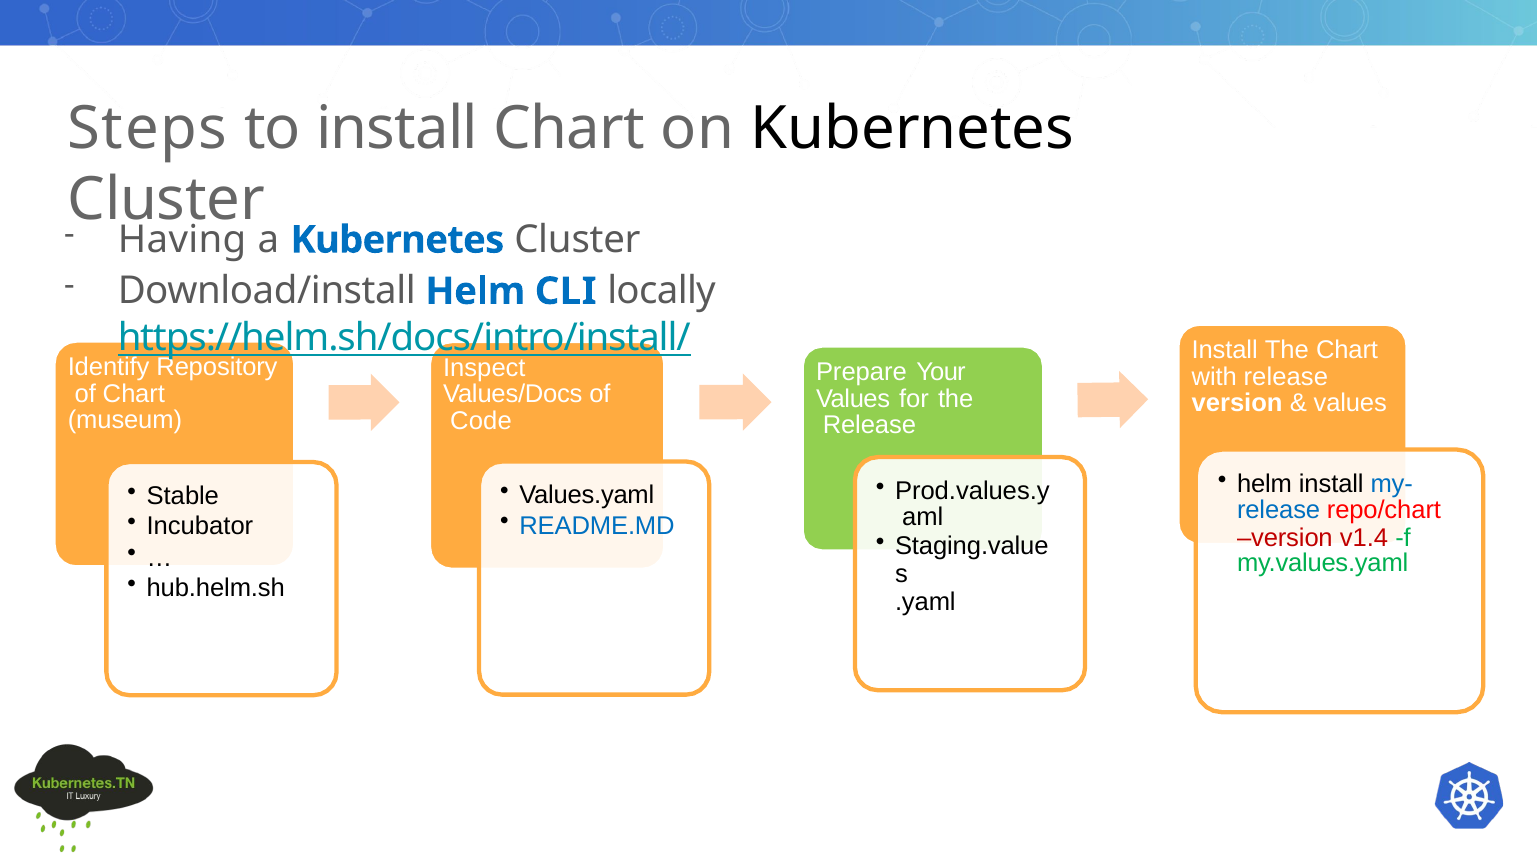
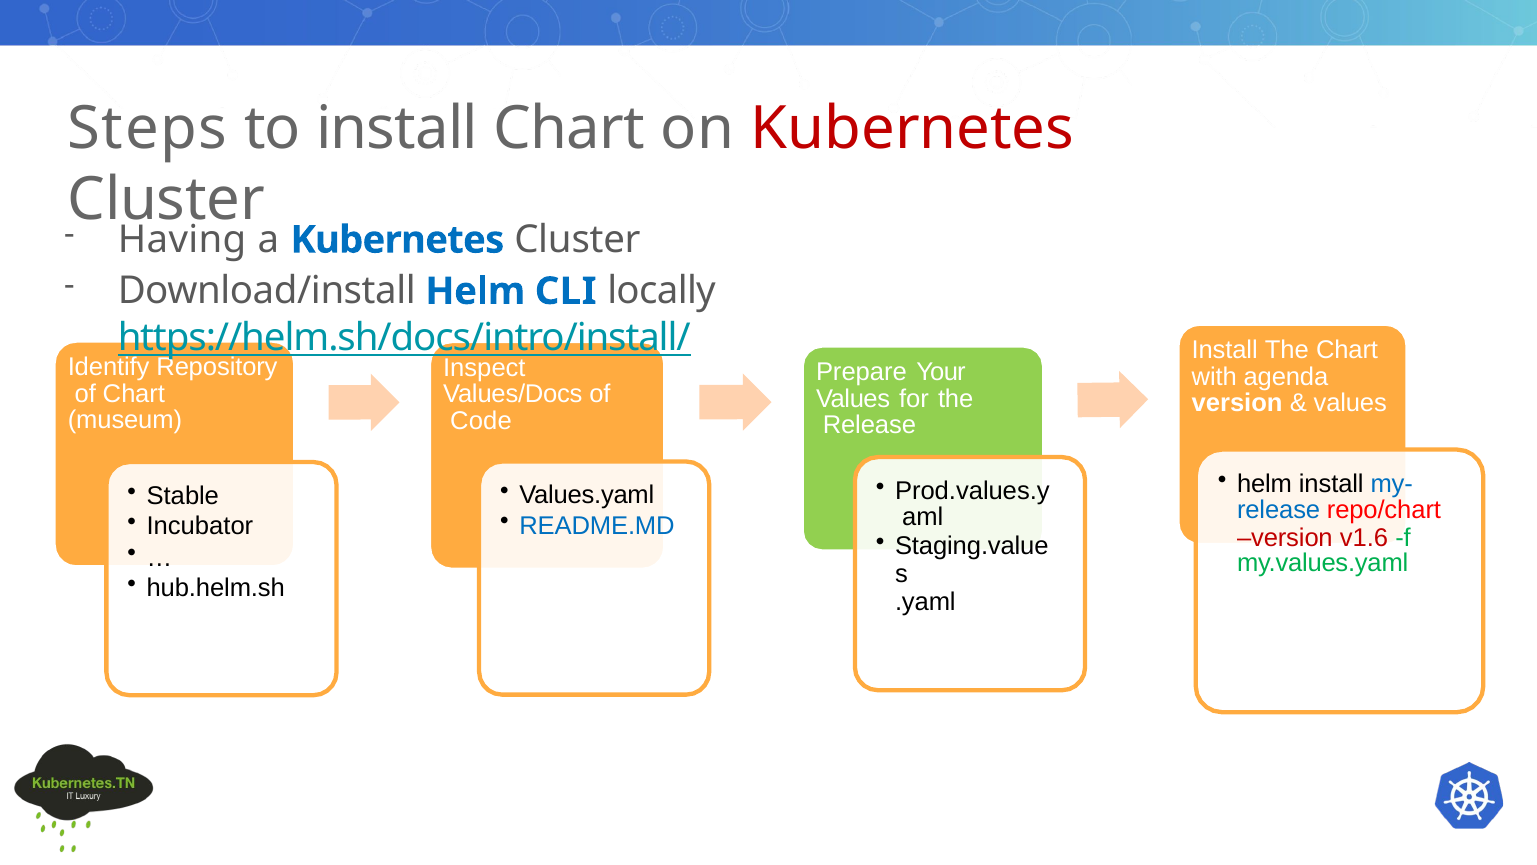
Kubernetes at (912, 128) colour: black -> red
with release: release -> agenda
v1.4: v1.4 -> v1.6
